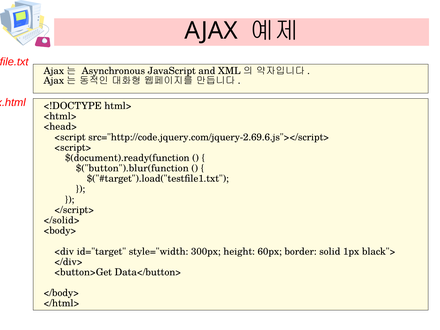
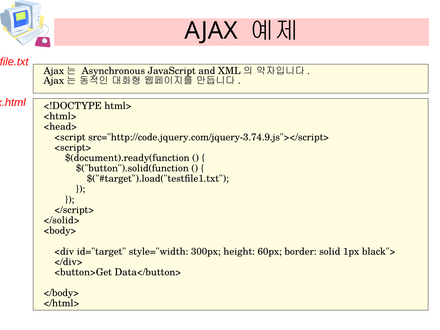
src="http://code.jquery.com/jquery-2.69.6.js"></script>: src="http://code.jquery.com/jquery-2.69.6.js"></script> -> src="http://code.jquery.com/jquery-3.74.9.js"></script>
$("button").blur(function: $("button").blur(function -> $("button").solid(function
